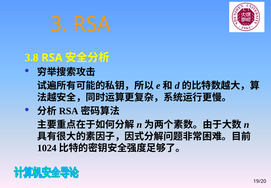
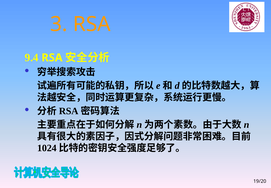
3.8: 3.8 -> 9.4
